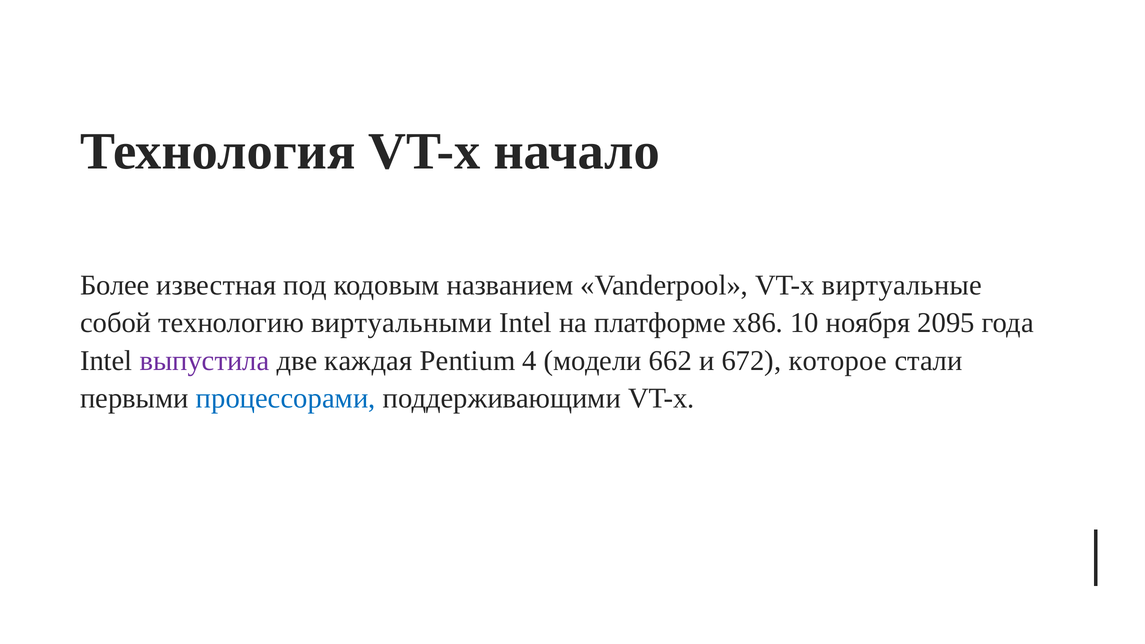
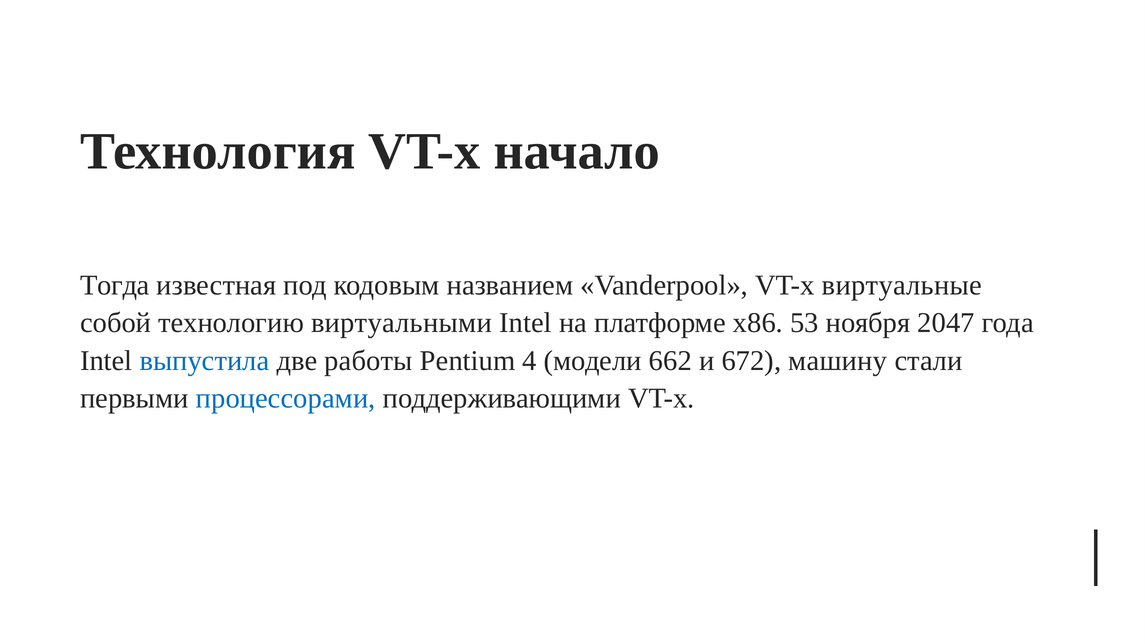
Более: Более -> Тогда
10: 10 -> 53
2095: 2095 -> 2047
выпустила colour: purple -> blue
каждая: каждая -> работы
которое: которое -> машину
